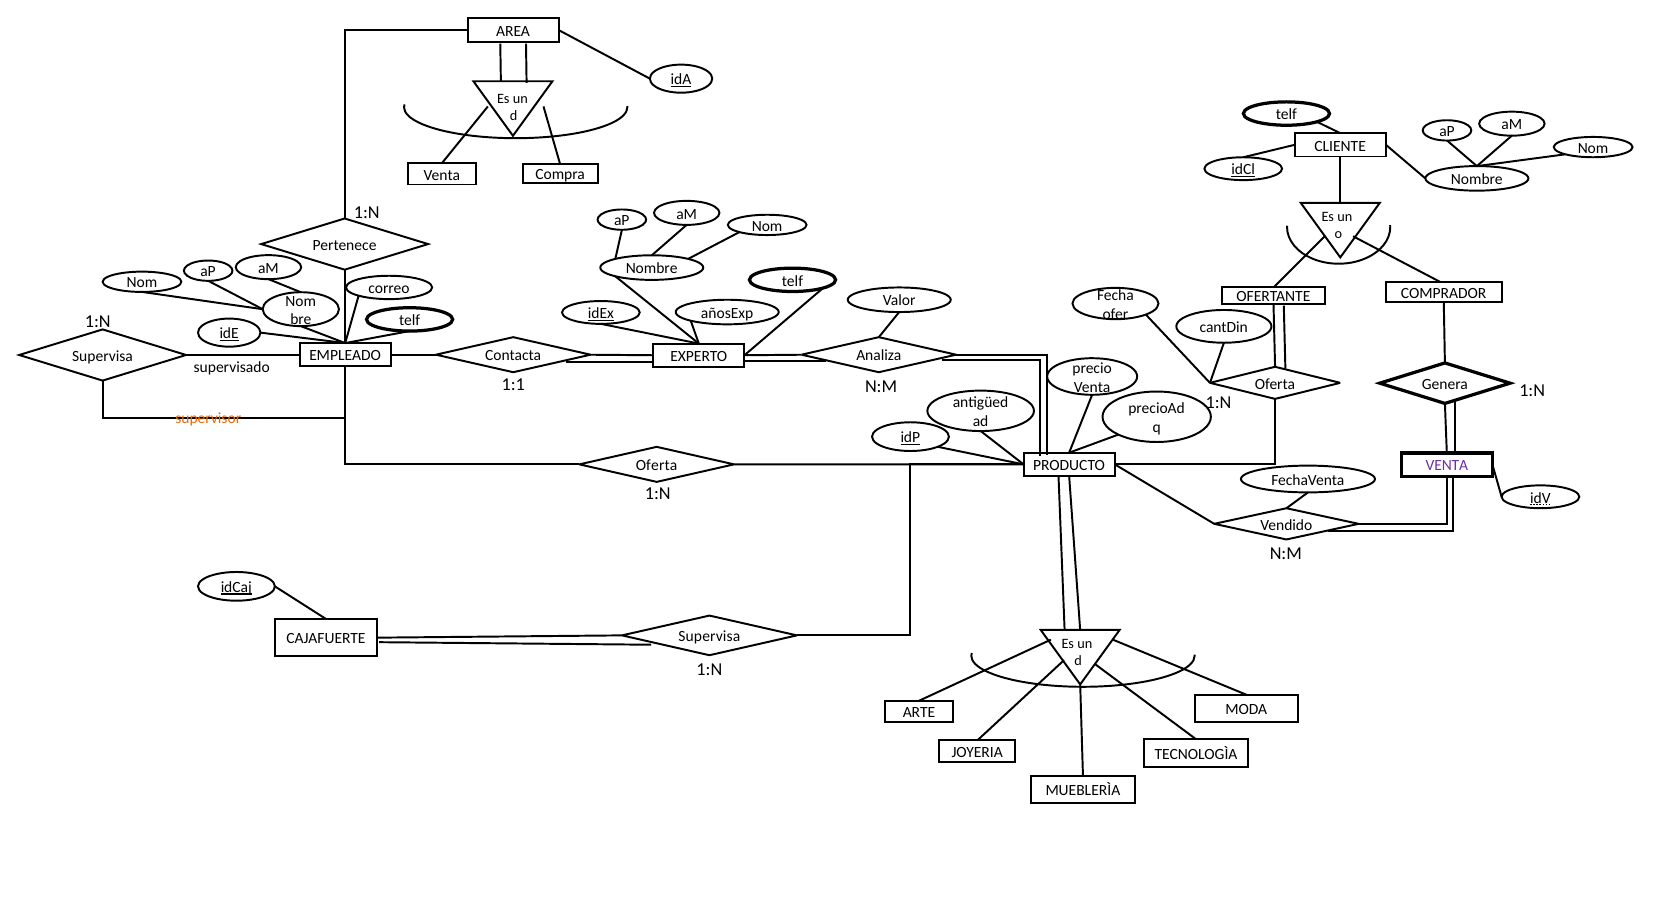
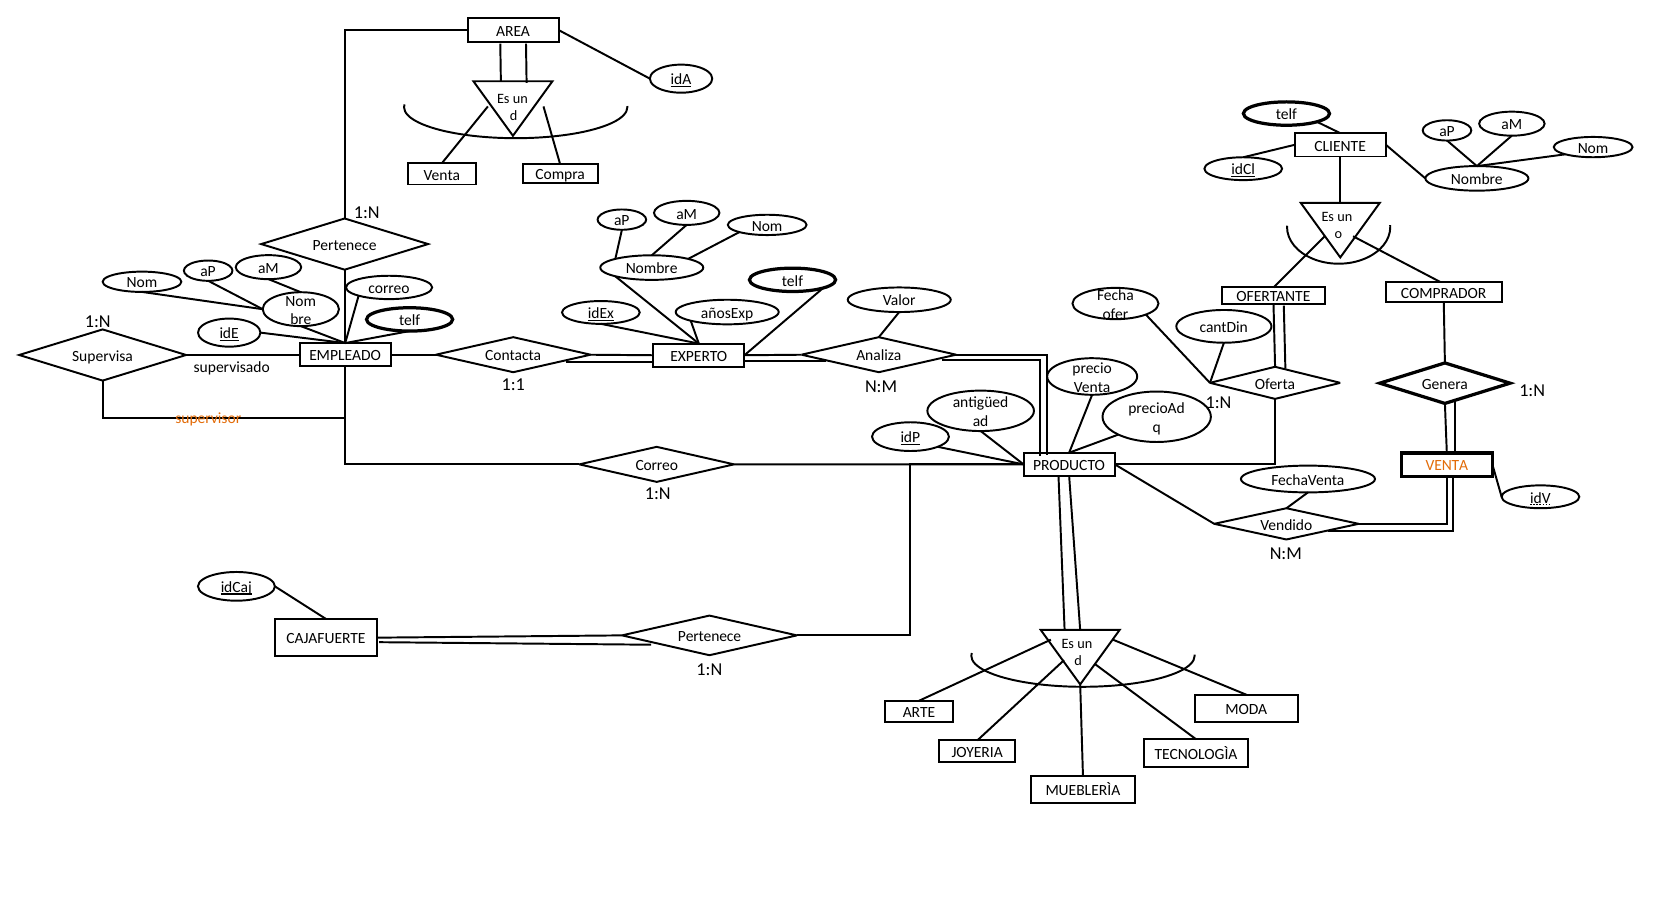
Oferta at (657, 465): Oferta -> Correo
VENTA at (1447, 466) colour: purple -> orange
CAJAFUERTE Supervisa: Supervisa -> Pertenece
